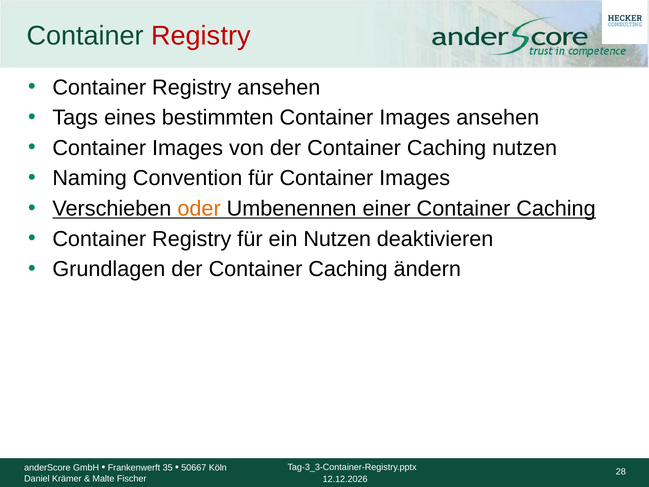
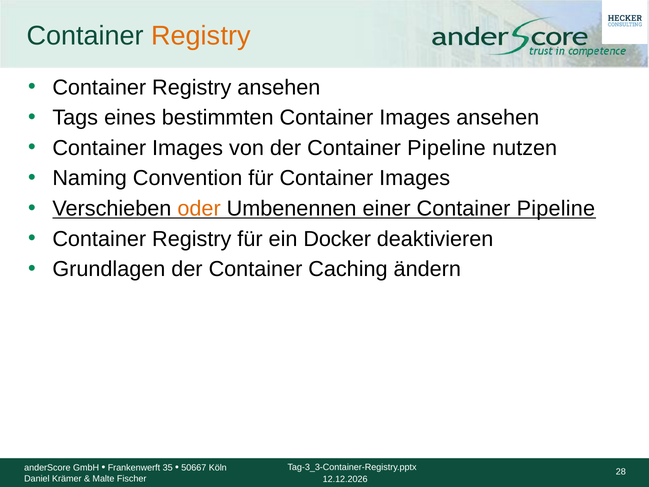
Registry at (201, 36) colour: red -> orange
von der Container Caching: Caching -> Pipeline
einer Container Caching: Caching -> Pipeline
ein Nutzen: Nutzen -> Docker
